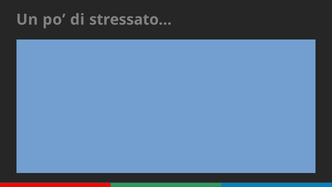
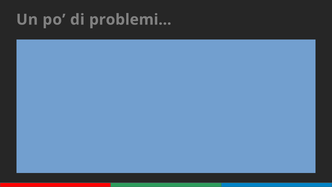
stressato…: stressato… -> problemi…
